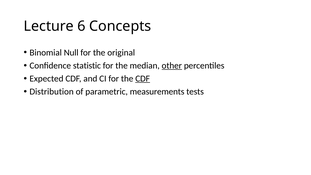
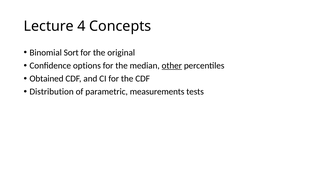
6: 6 -> 4
Null: Null -> Sort
statistic: statistic -> options
Expected: Expected -> Obtained
CDF at (143, 79) underline: present -> none
